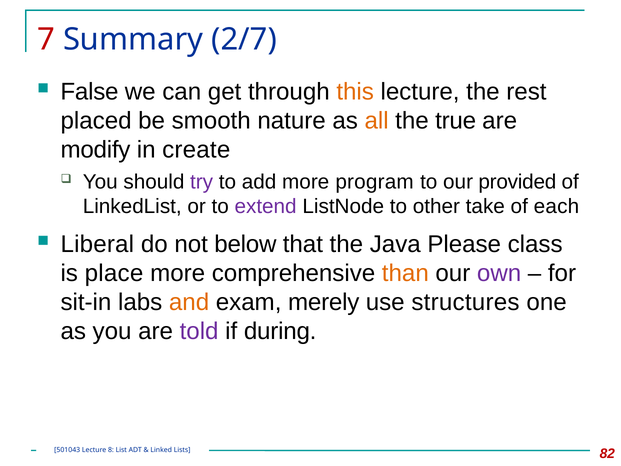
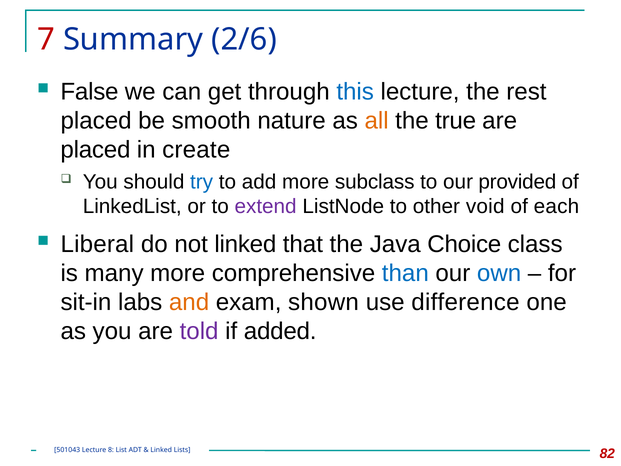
2/7: 2/7 -> 2/6
this colour: orange -> blue
modify at (95, 150): modify -> placed
try colour: purple -> blue
program: program -> subclass
take: take -> void
not below: below -> linked
Please: Please -> Choice
place: place -> many
than colour: orange -> blue
own colour: purple -> blue
merely: merely -> shown
structures: structures -> difference
during: during -> added
